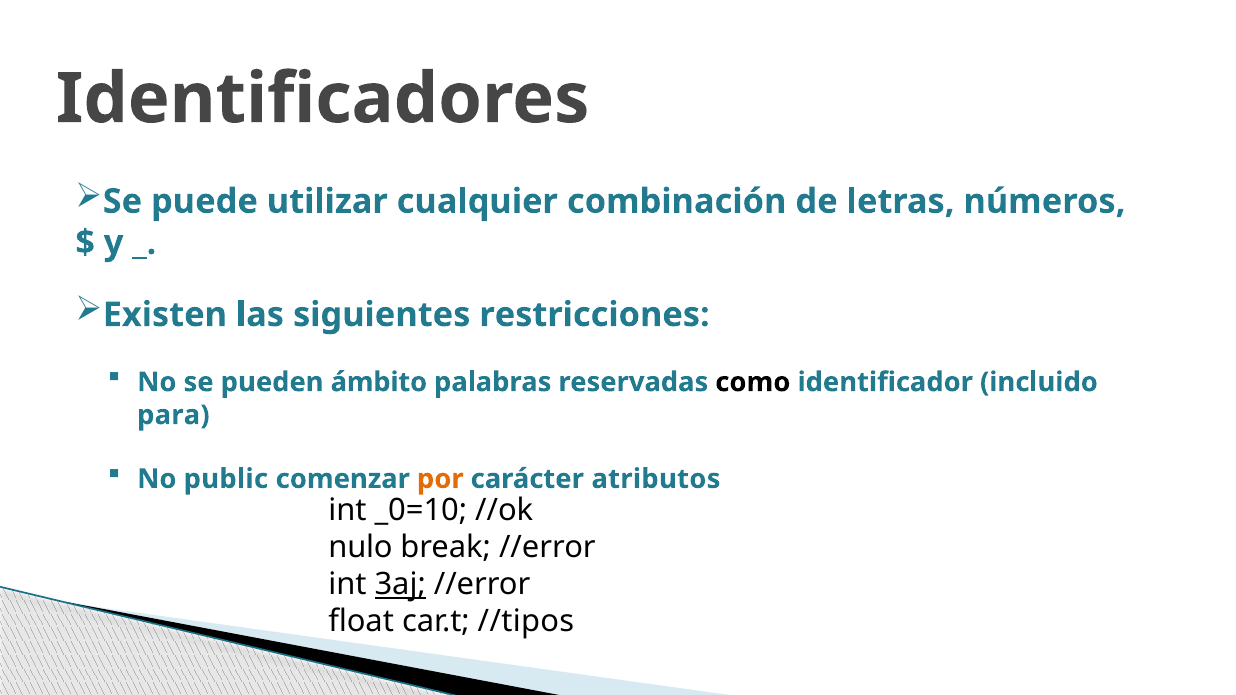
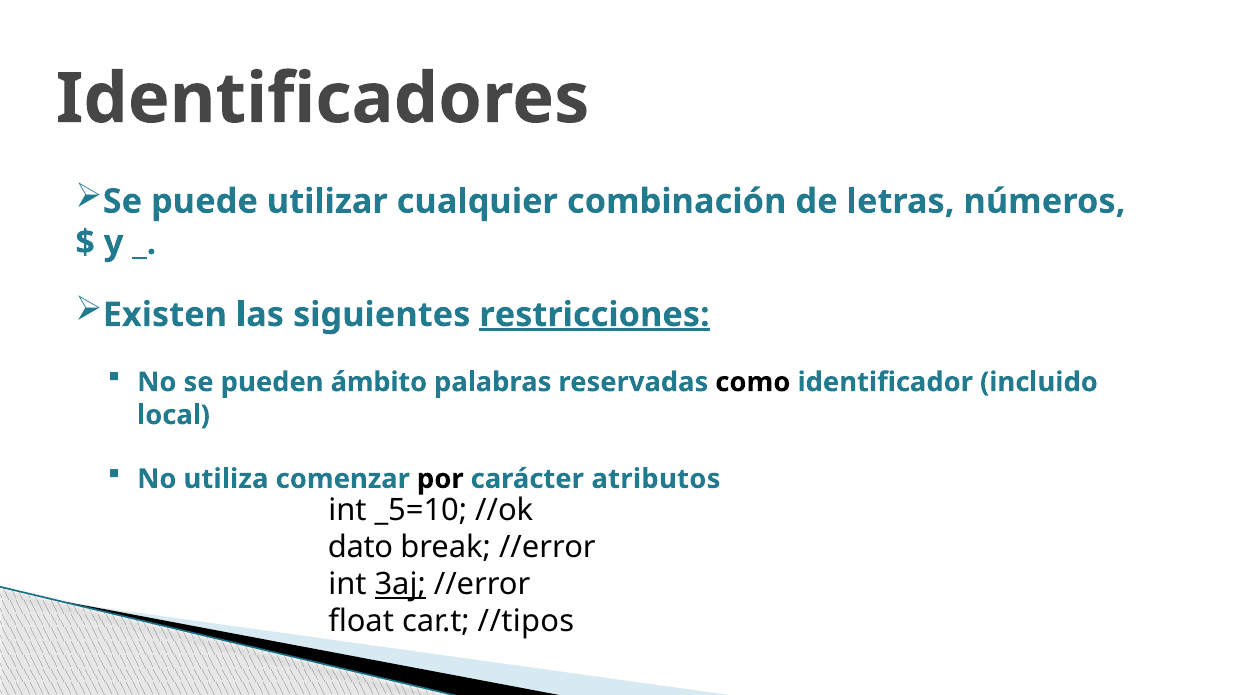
restricciones underline: none -> present
para: para -> local
public: public -> utiliza
por colour: orange -> black
_0=10: _0=10 -> _5=10
nulo: nulo -> dato
